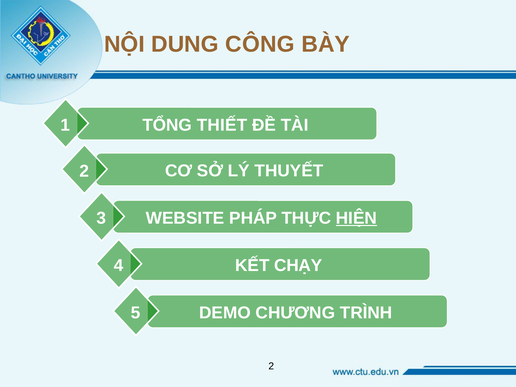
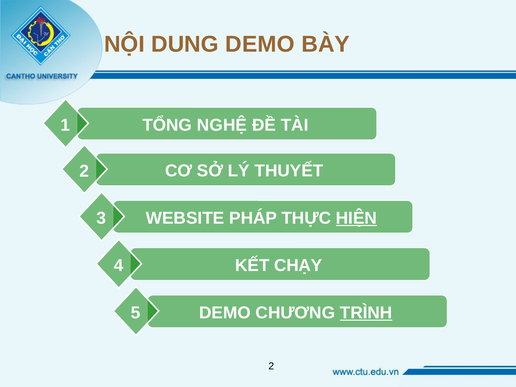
DUNG CÔNG: CÔNG -> DEMO
THIẾT: THIẾT -> NGHỆ
TRÌNH underline: none -> present
